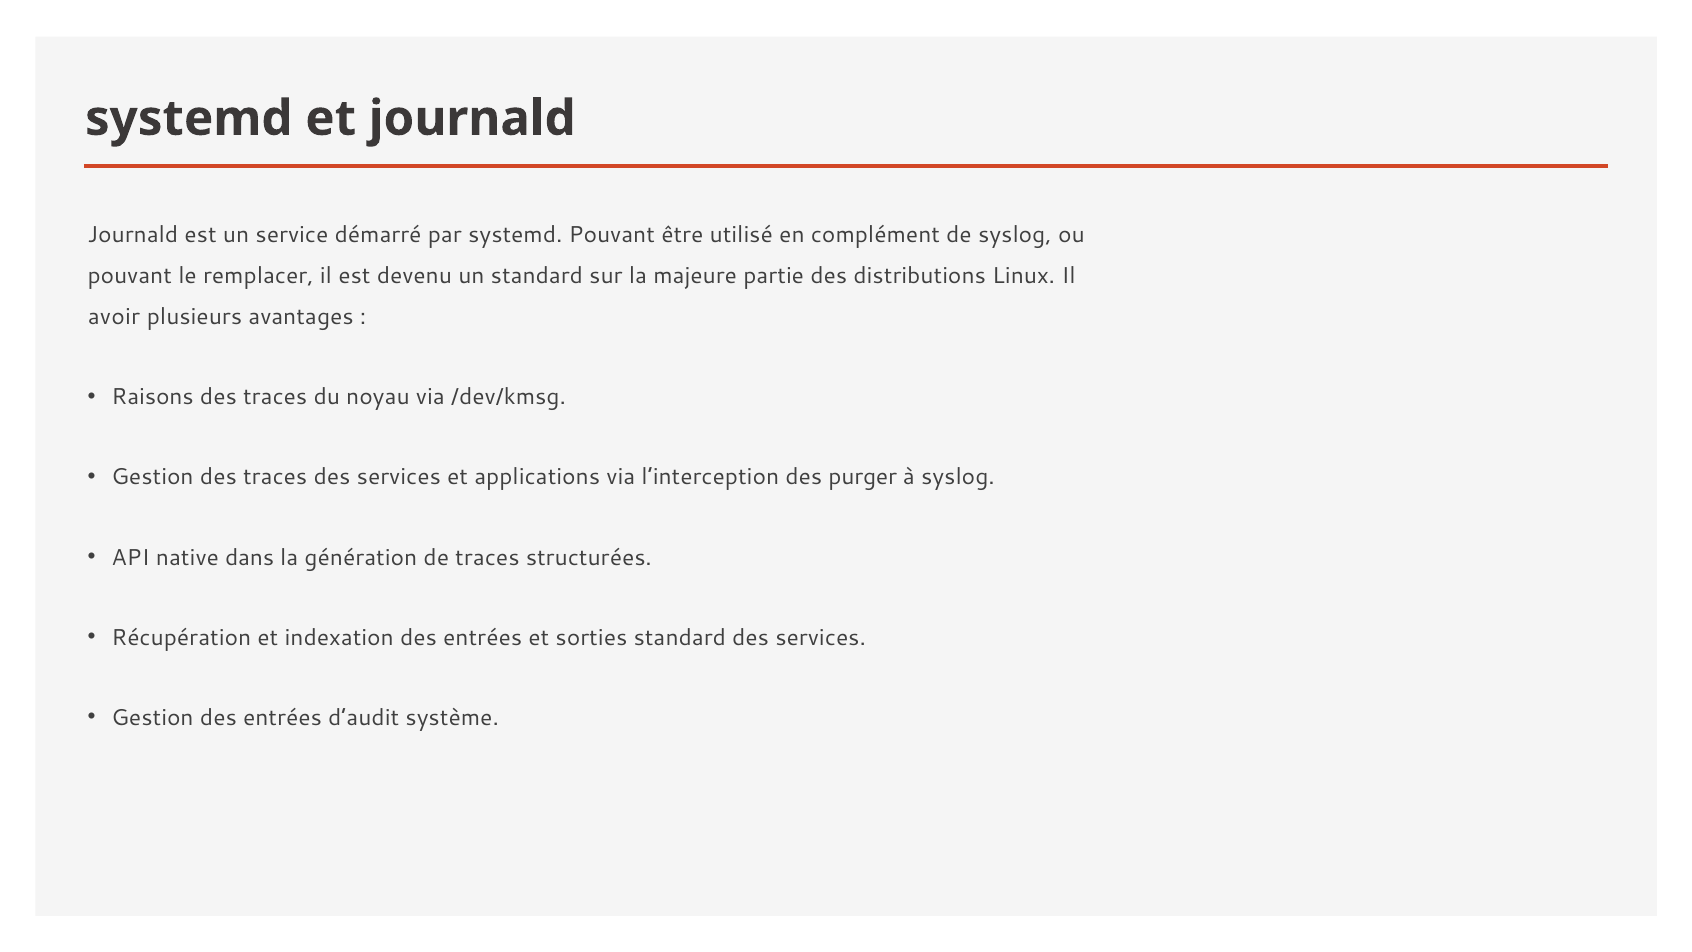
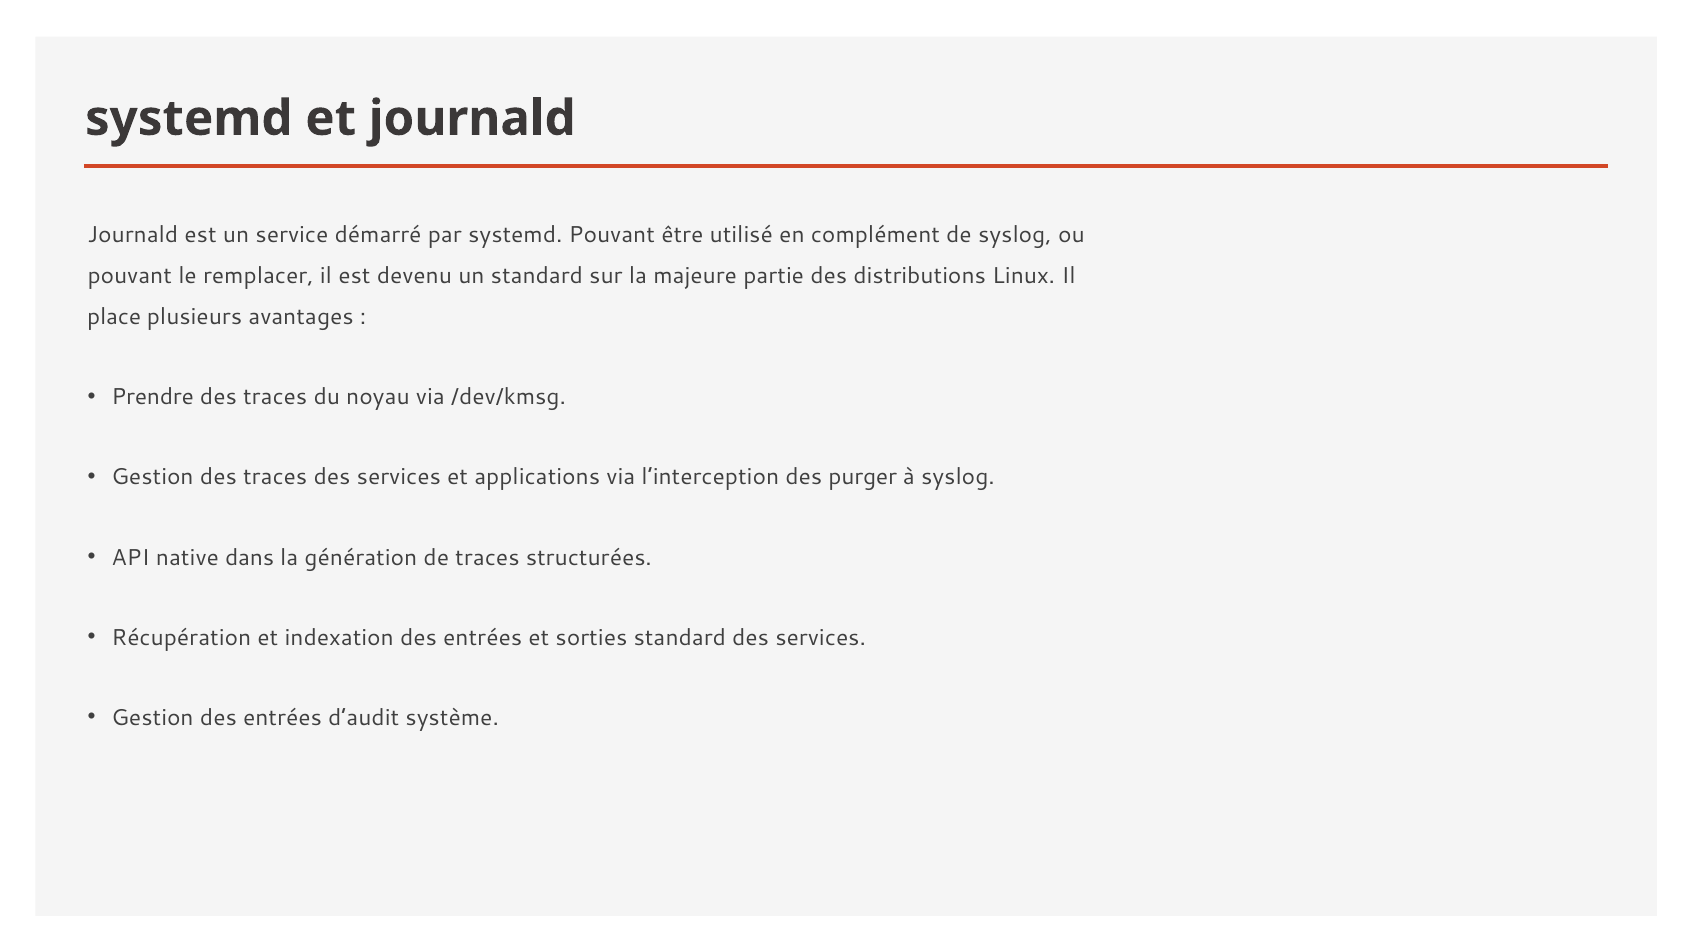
avoir: avoir -> place
Raisons: Raisons -> Prendre
